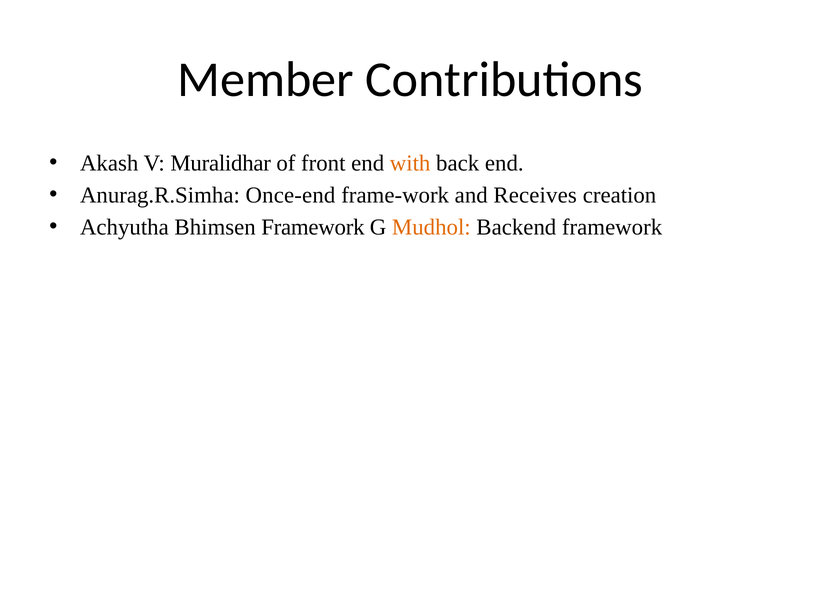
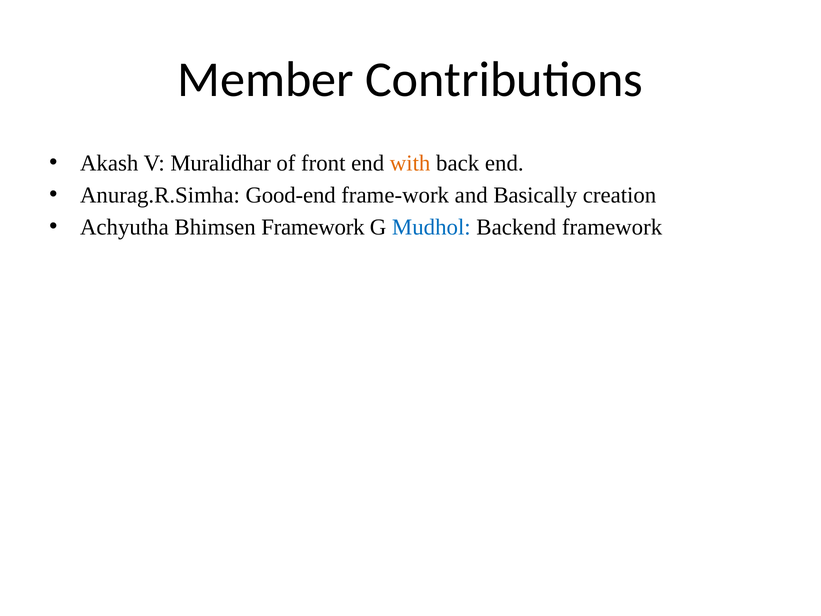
Once-end: Once-end -> Good-end
Receives: Receives -> Basically
Mudhol colour: orange -> blue
